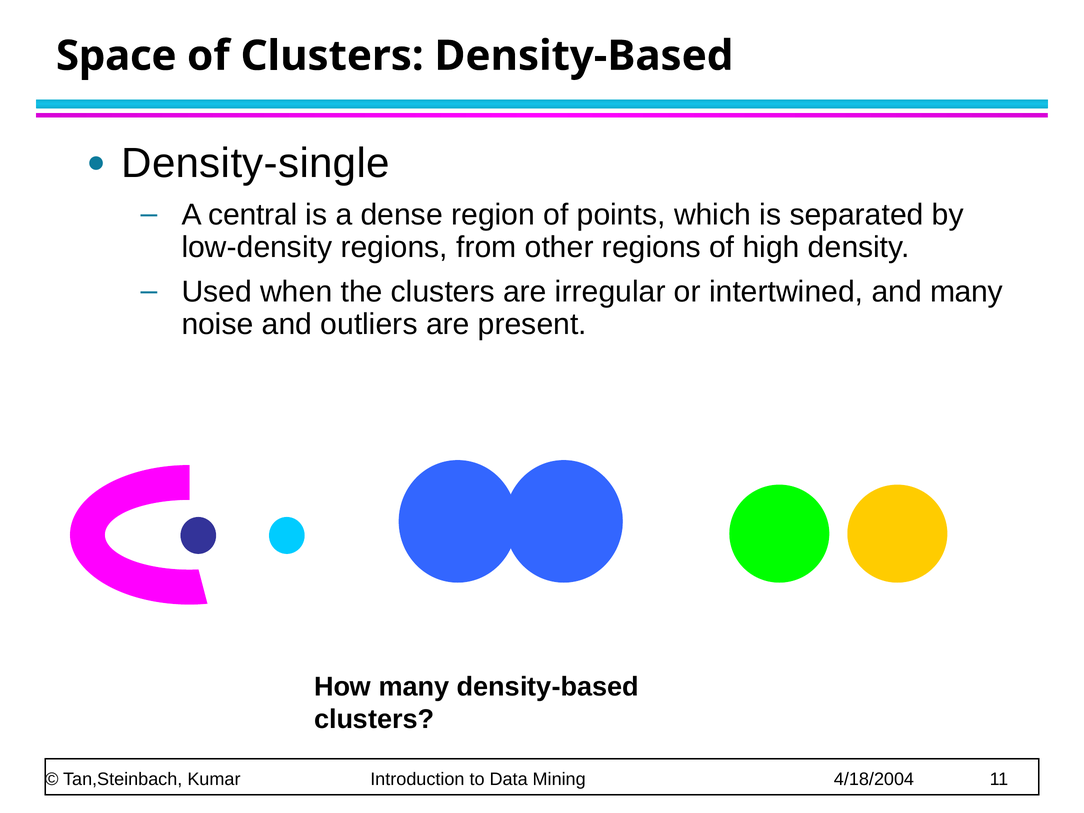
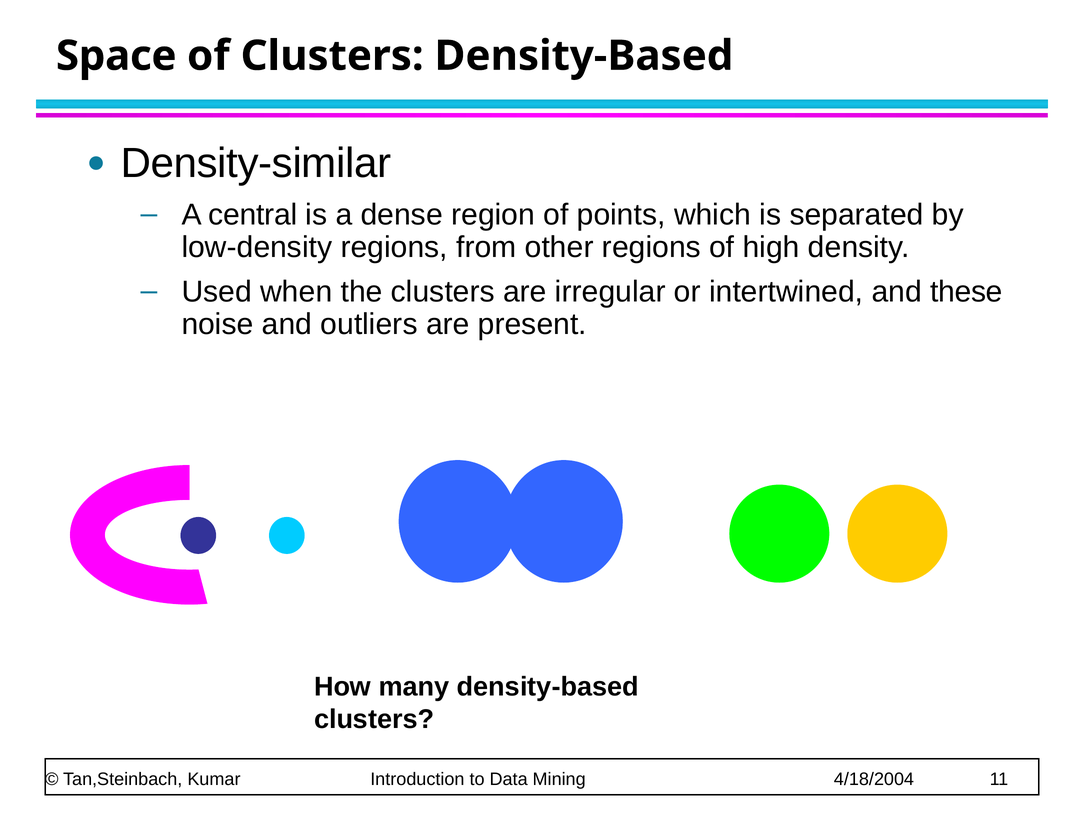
Density-single: Density-single -> Density-similar
and many: many -> these
